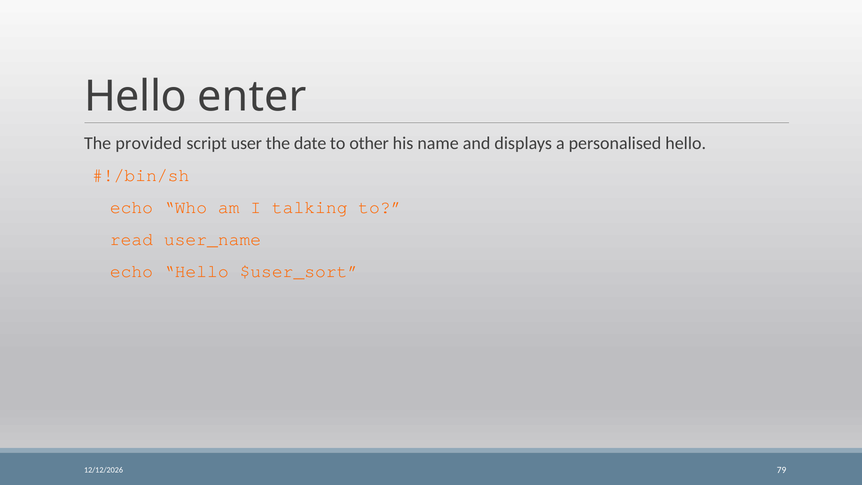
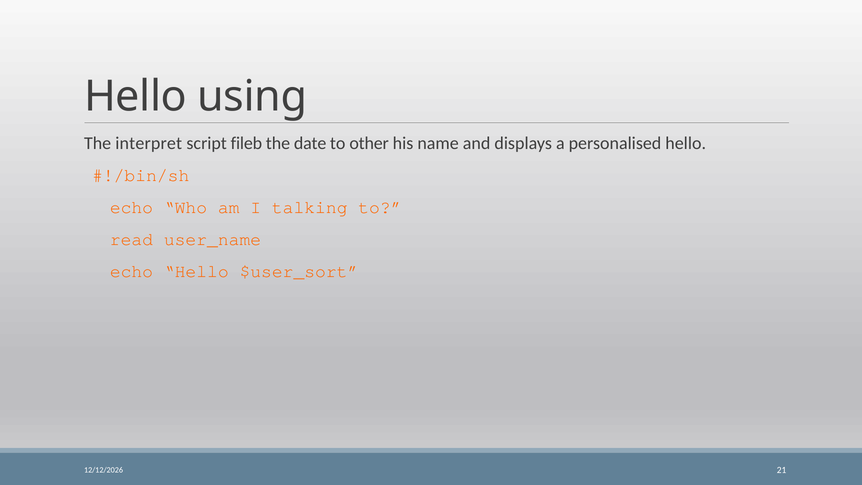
enter: enter -> using
provided: provided -> interpret
user: user -> fileb
79: 79 -> 21
